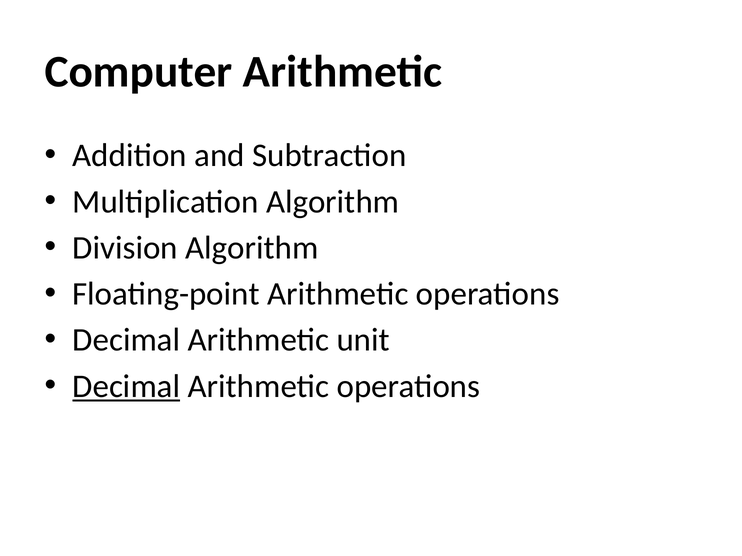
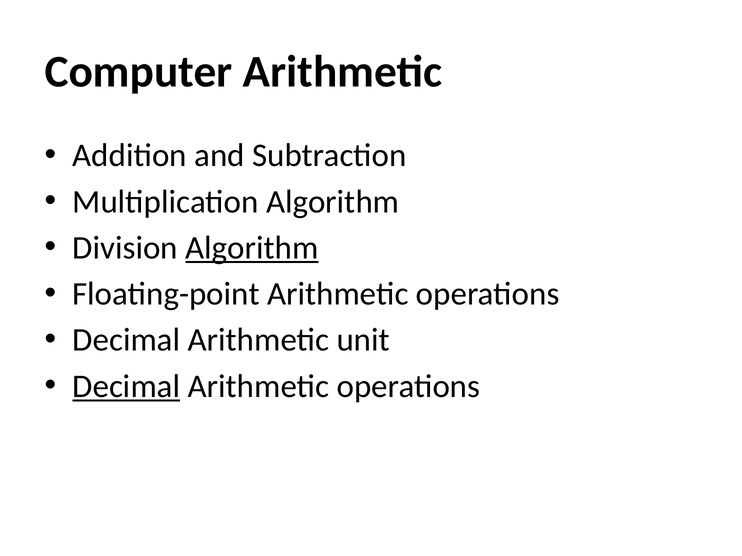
Algorithm at (252, 248) underline: none -> present
